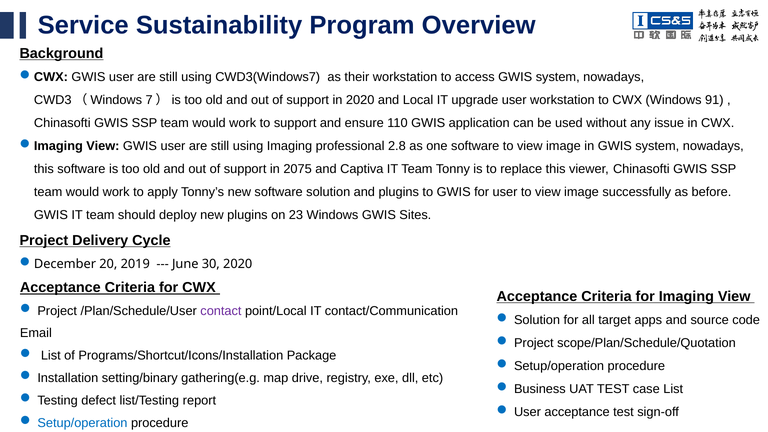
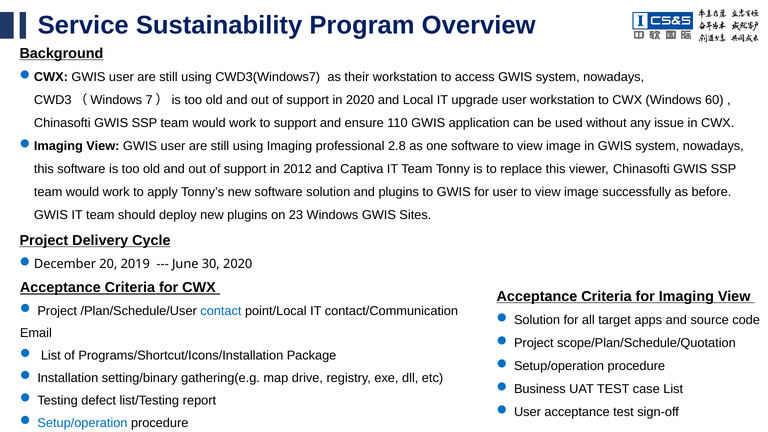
91: 91 -> 60
2075: 2075 -> 2012
contact colour: purple -> blue
